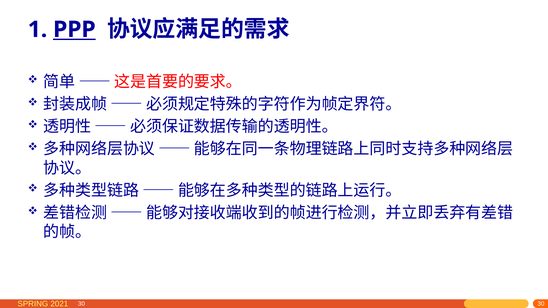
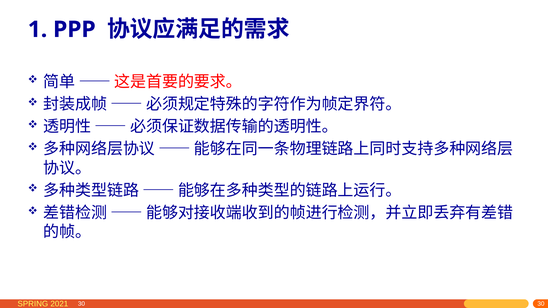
PPP underline: present -> none
